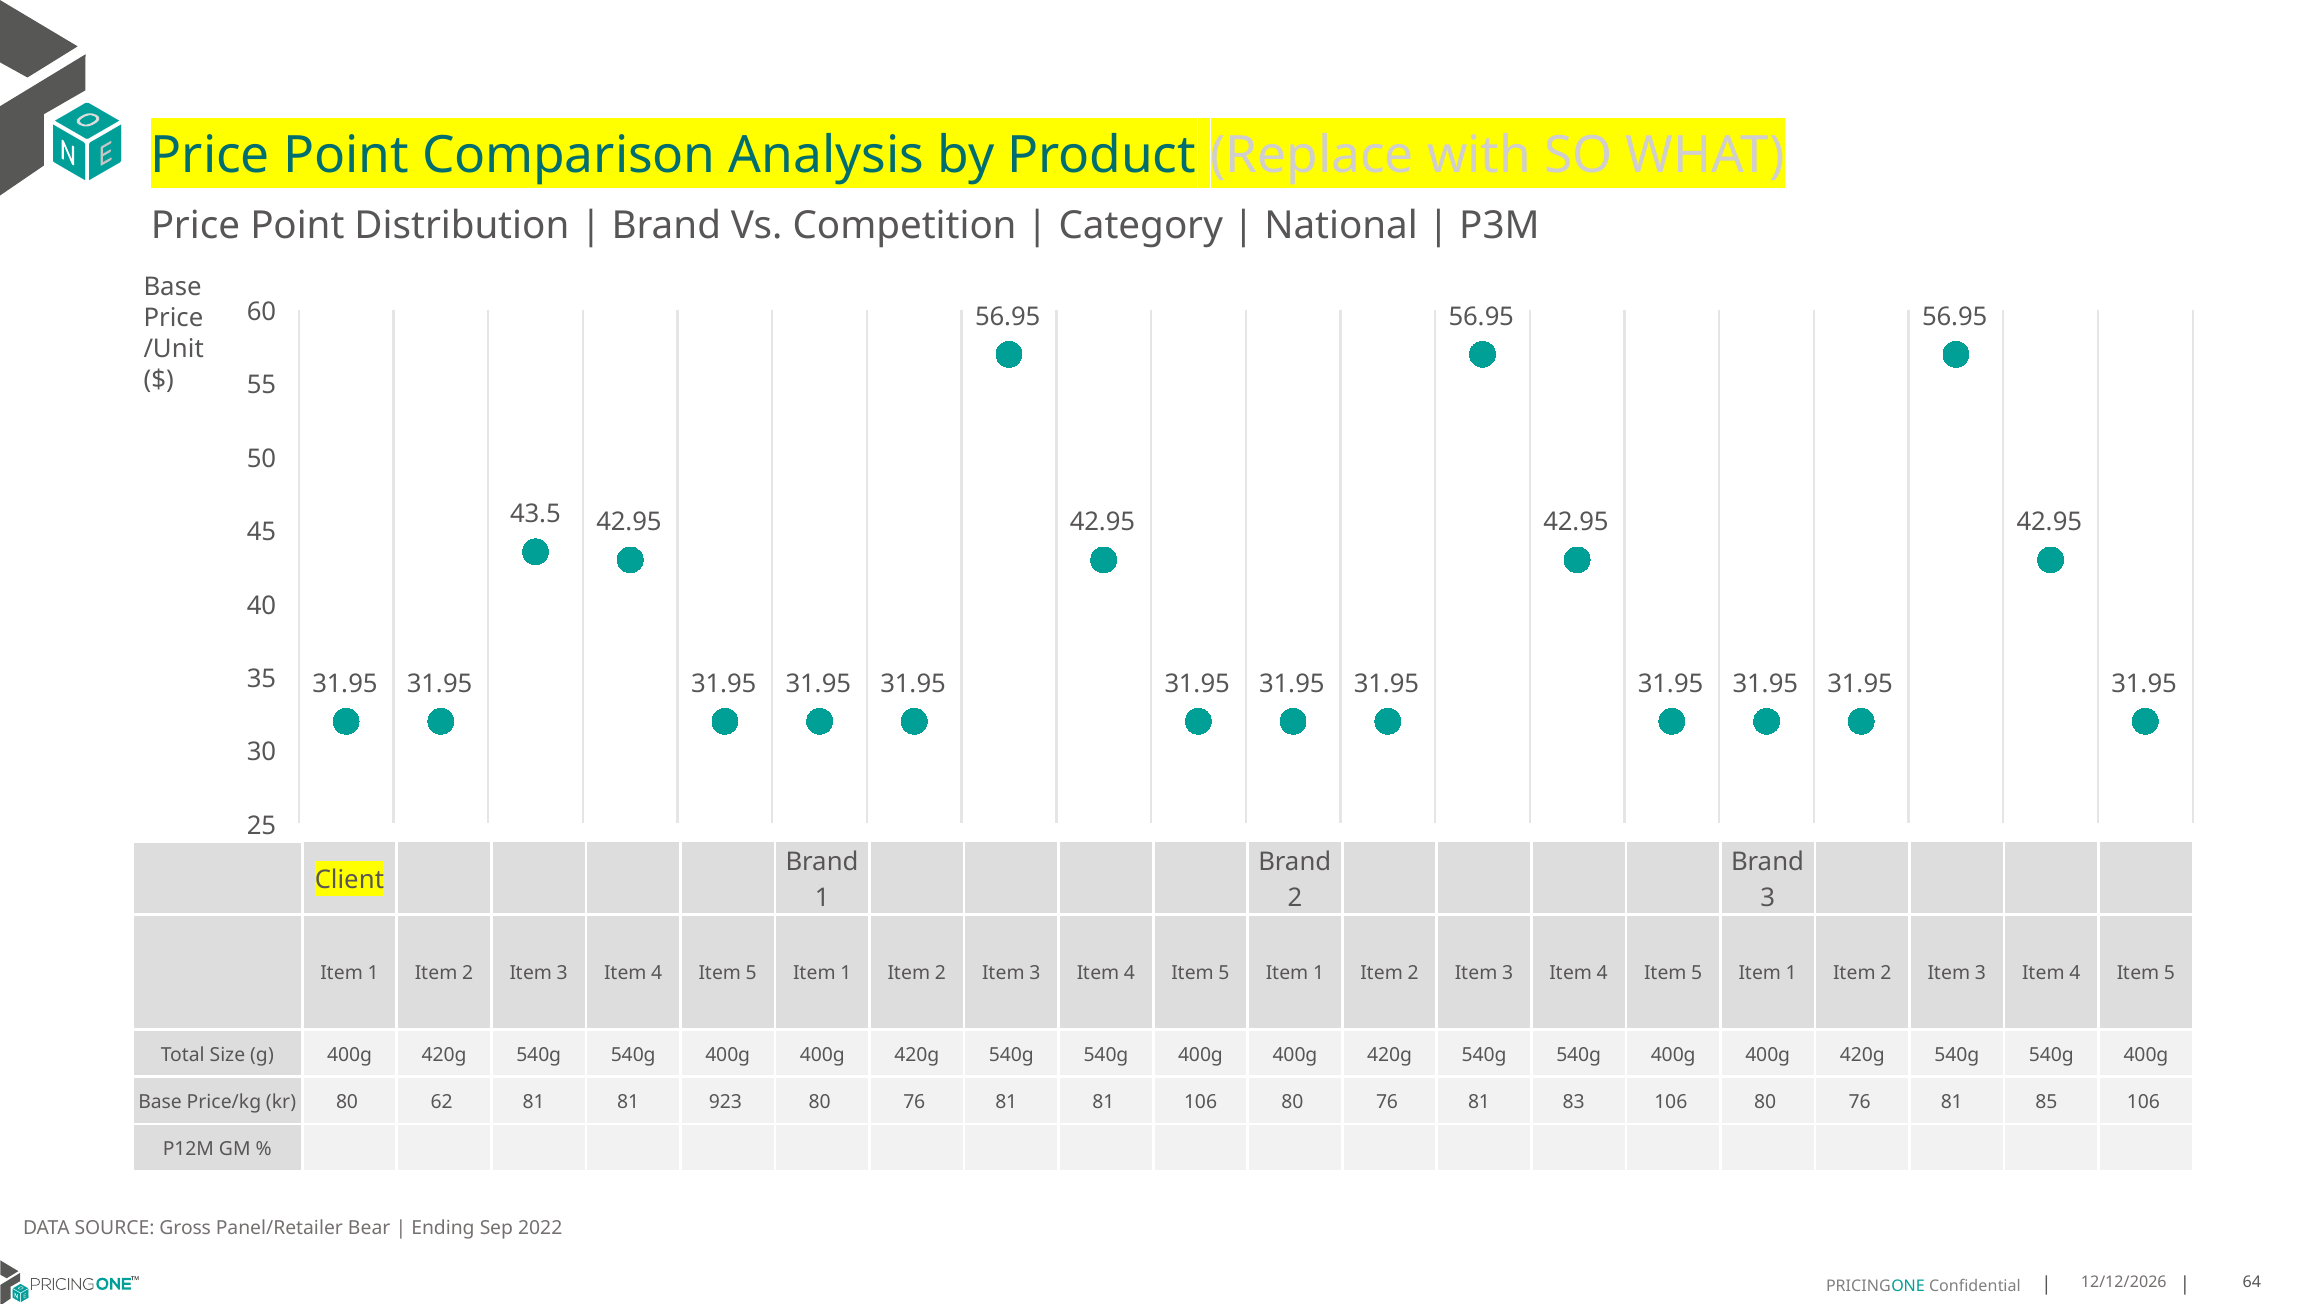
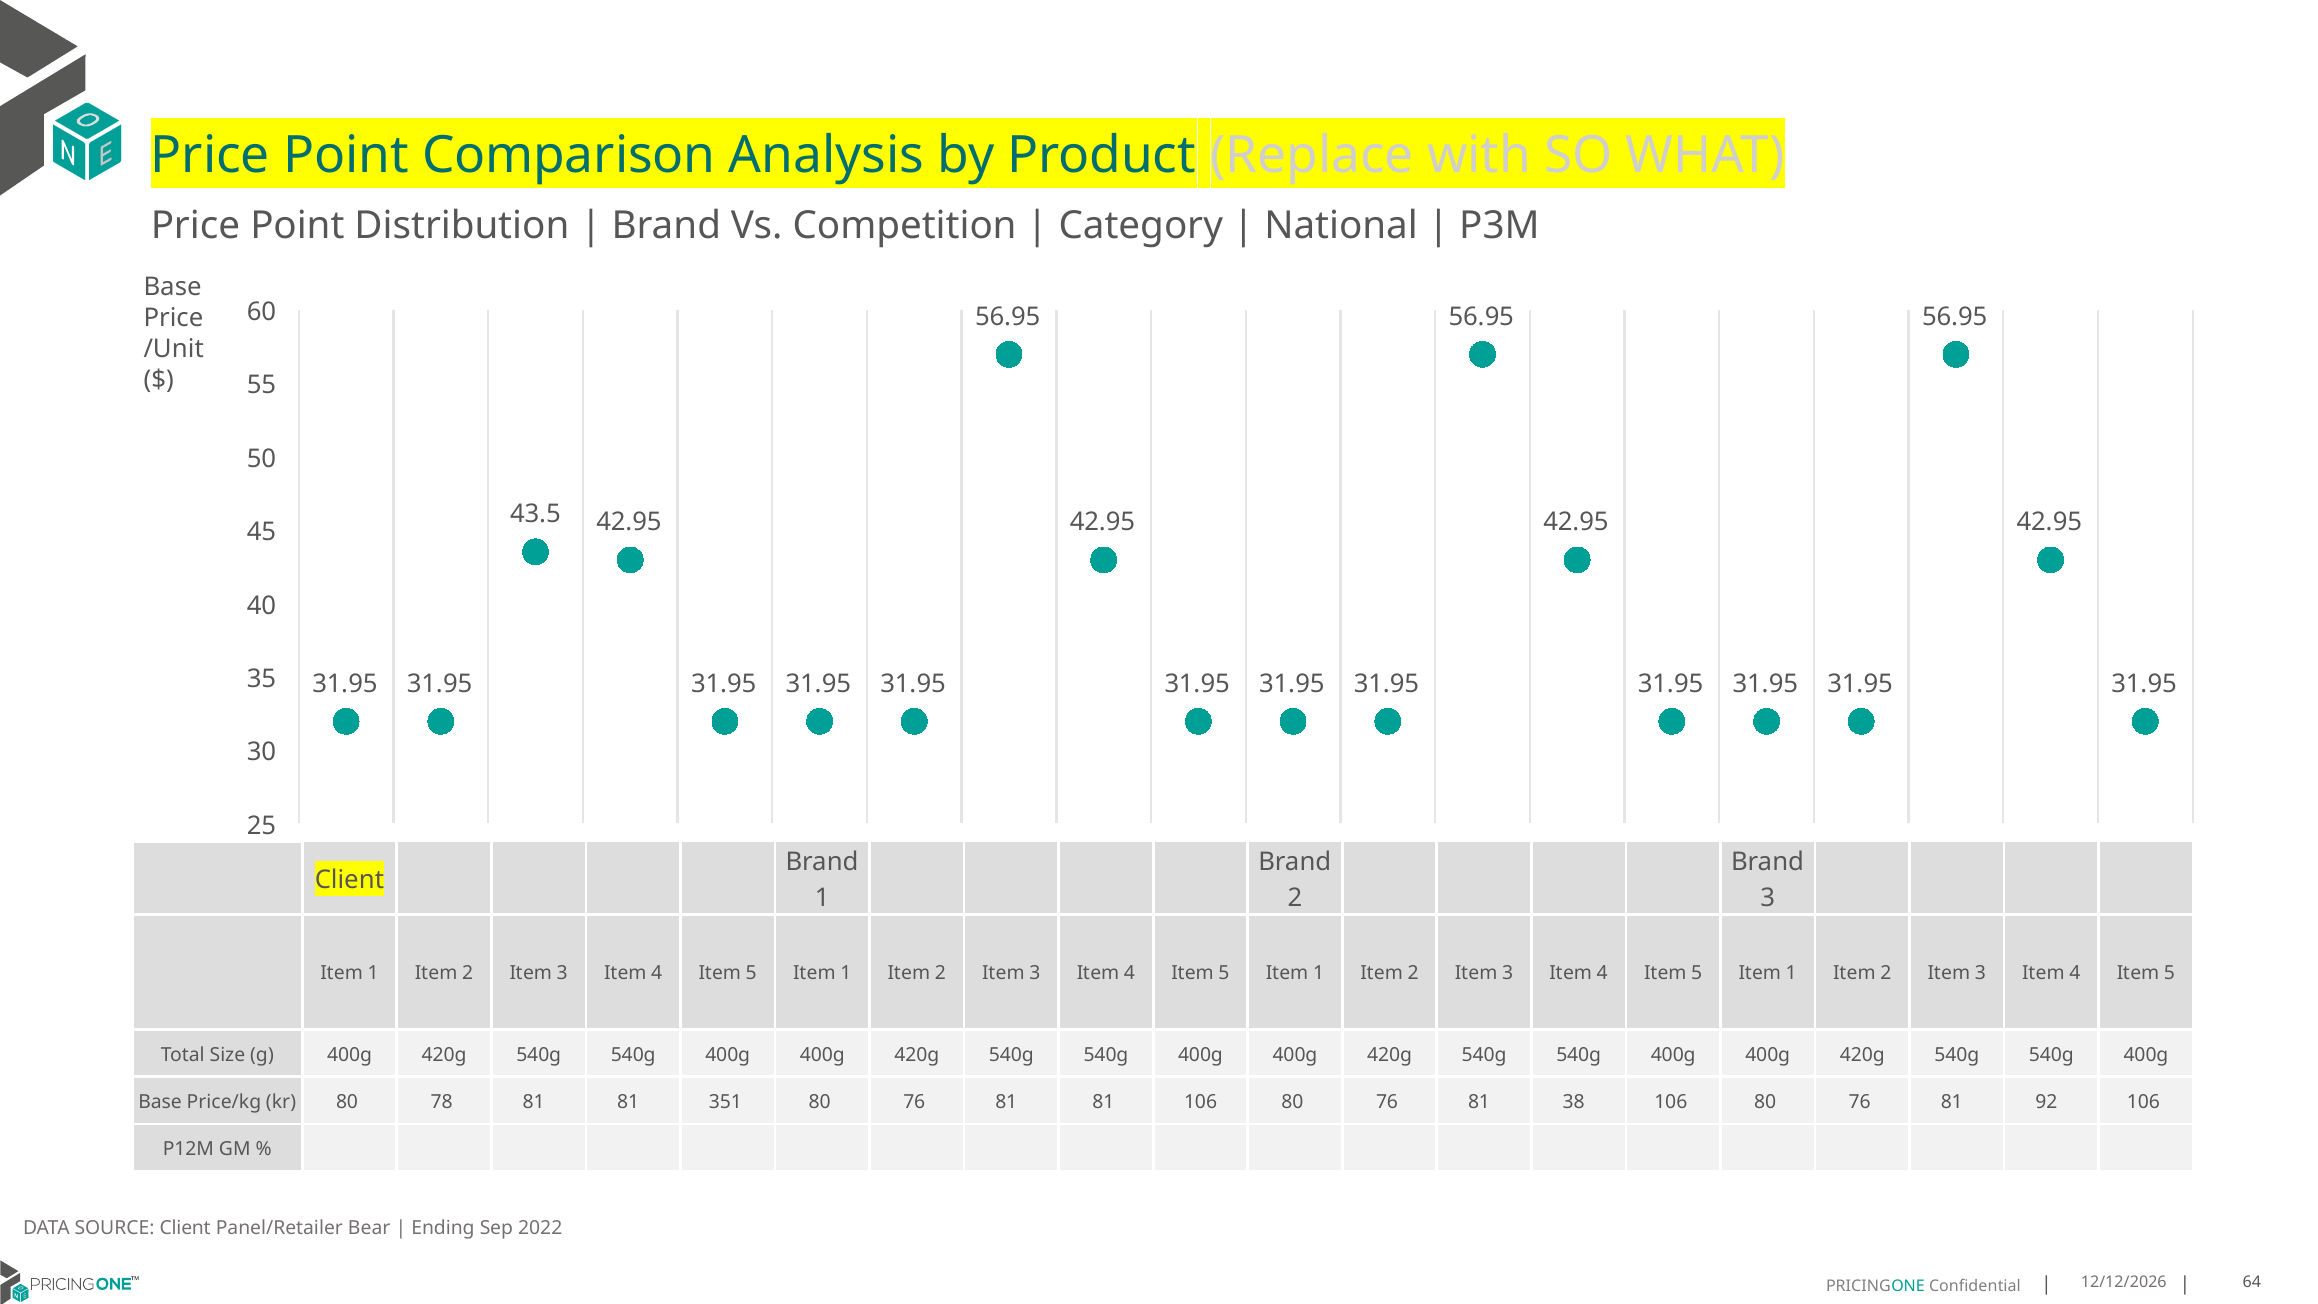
62: 62 -> 78
923: 923 -> 351
83: 83 -> 38
85: 85 -> 92
SOURCE Gross: Gross -> Client
